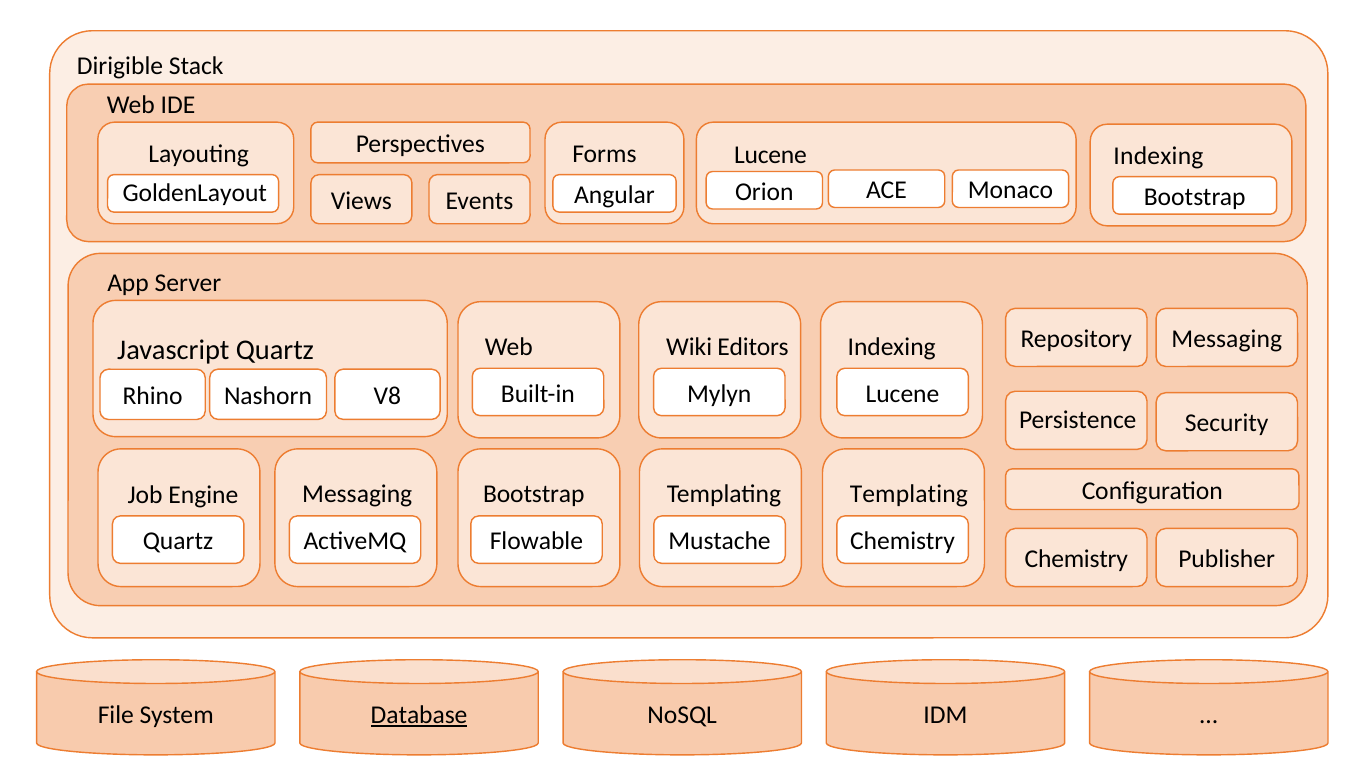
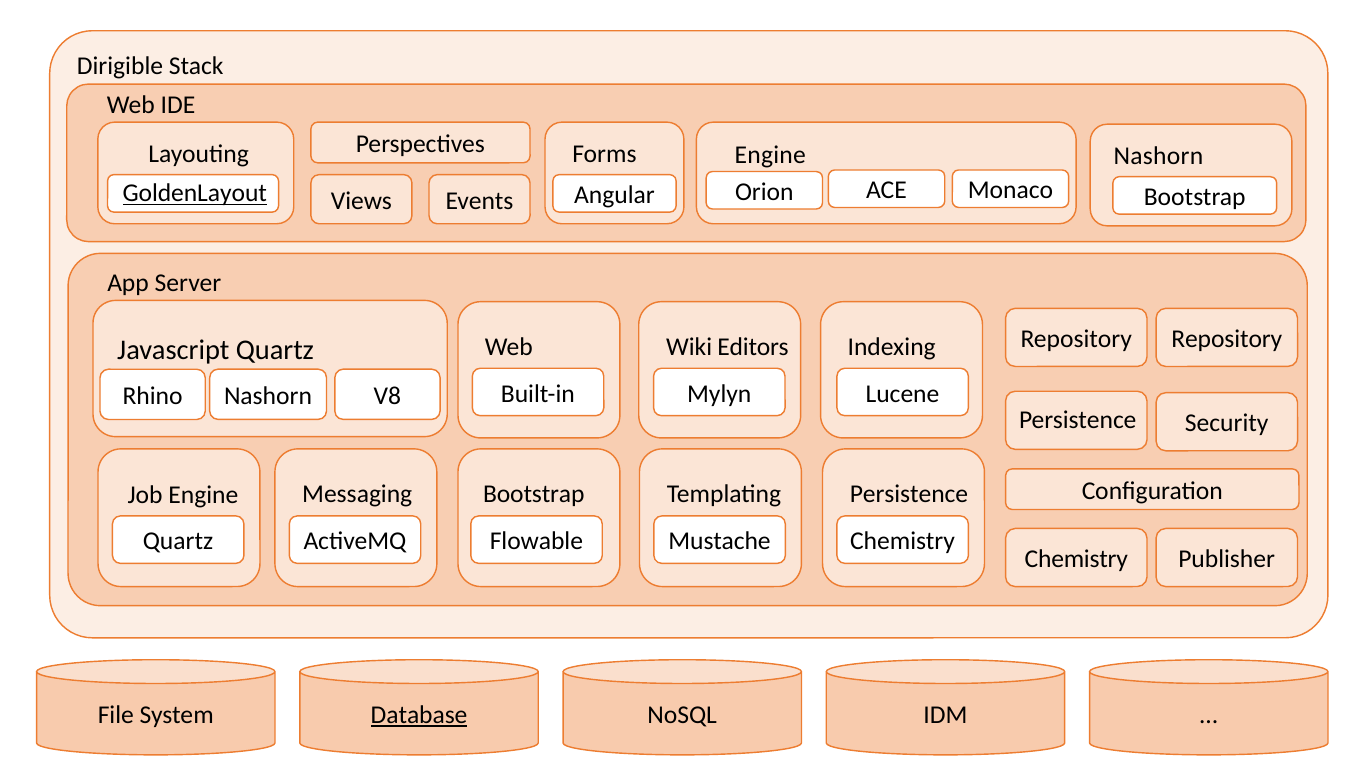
Forms Lucene: Lucene -> Engine
Indexing at (1158, 156): Indexing -> Nashorn
GoldenLayout underline: none -> present
Repository Messaging: Messaging -> Repository
Templating at (909, 494): Templating -> Persistence
